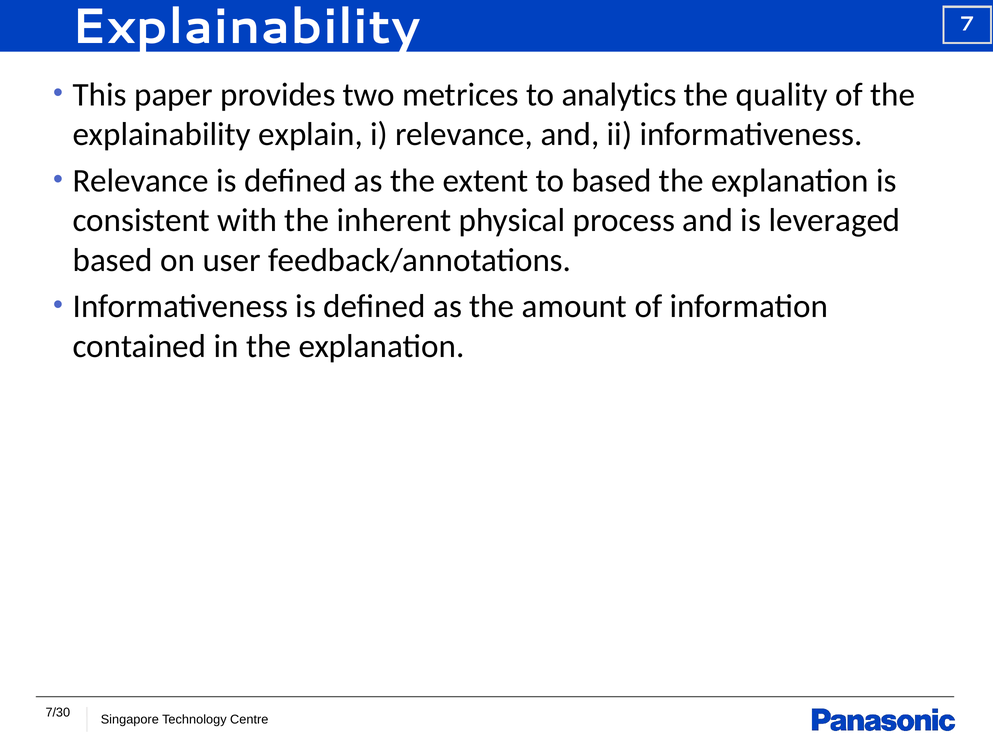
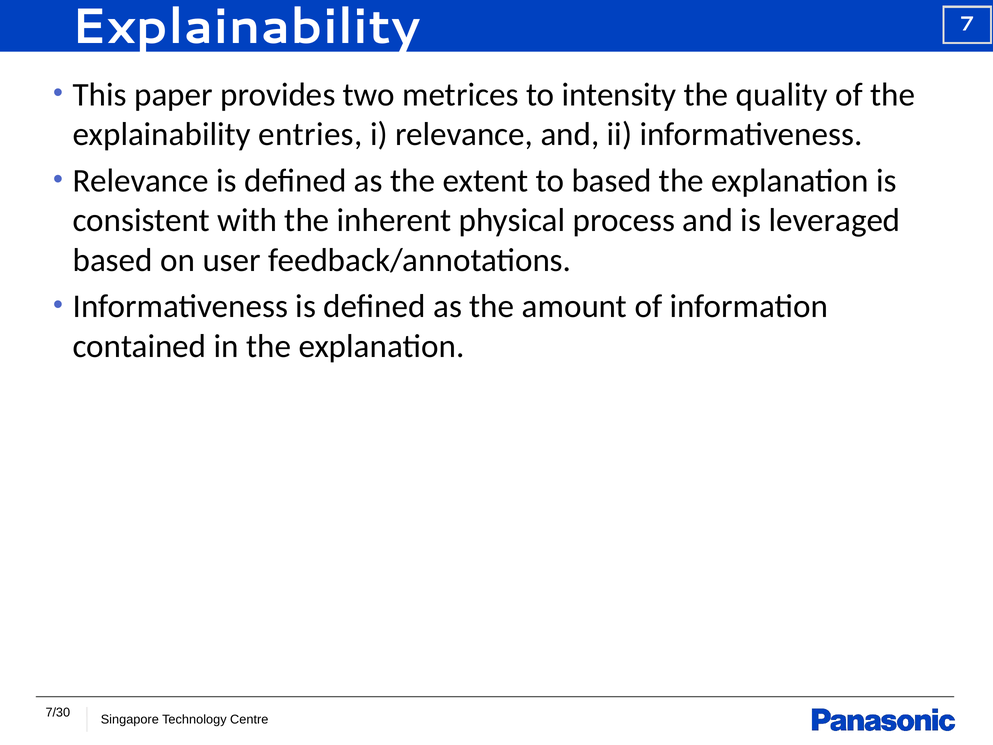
analytics: analytics -> intensity
explain: explain -> entries
